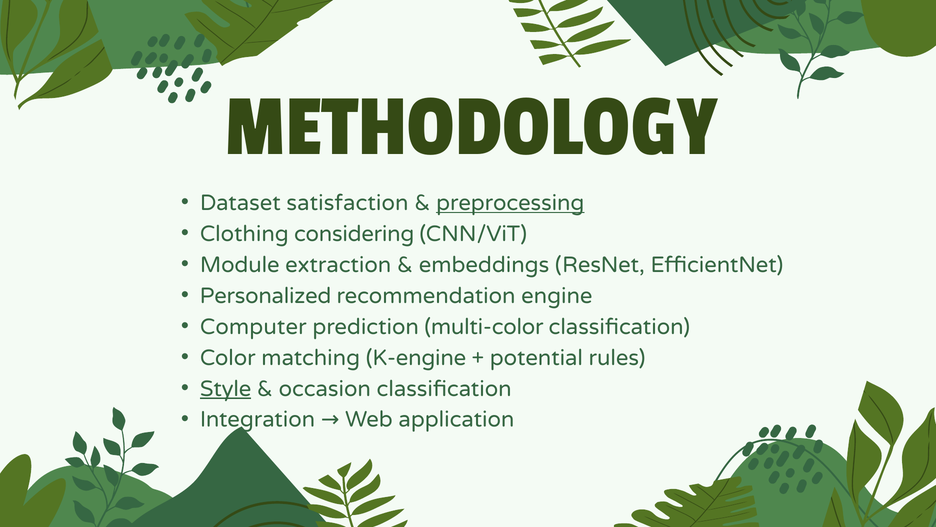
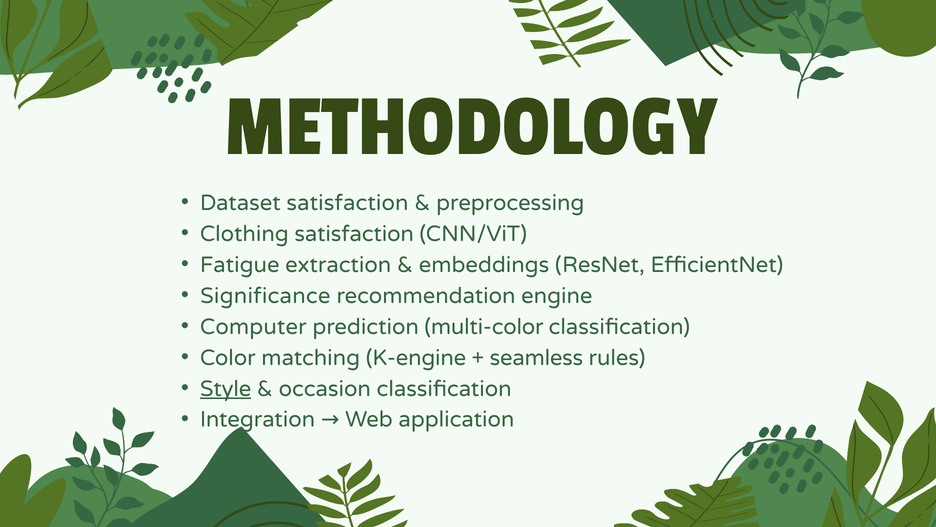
preprocessing underline: present -> none
Clothing considering: considering -> satisfaction
Module: Module -> Fatigue
Personalized: Personalized -> Significance
potential: potential -> seamless
